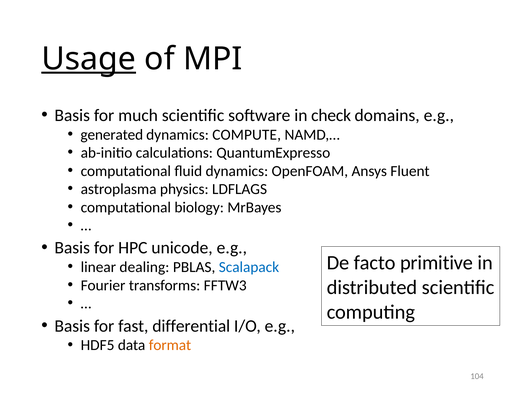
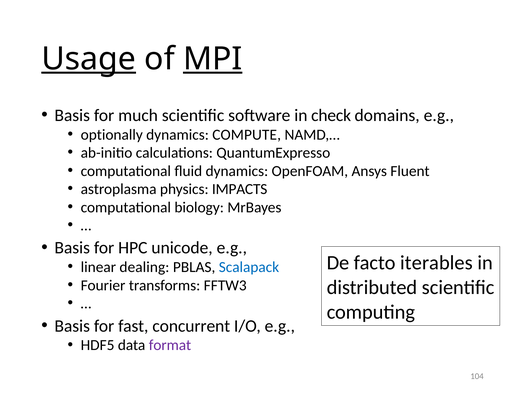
MPI underline: none -> present
generated: generated -> optionally
LDFLAGS: LDFLAGS -> IMPACTS
primitive: primitive -> iterables
differential: differential -> concurrent
format colour: orange -> purple
